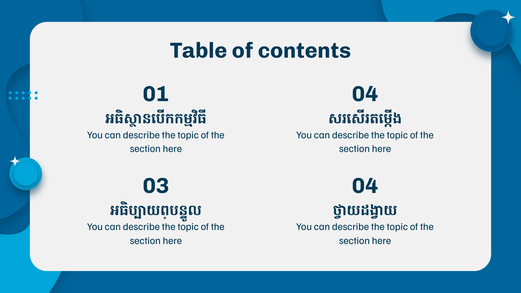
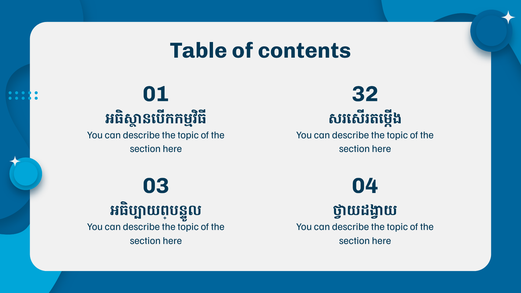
01 04: 04 -> 32
